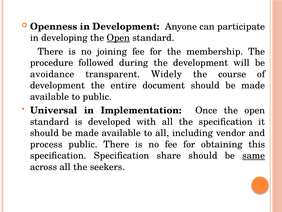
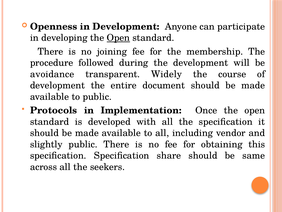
Universal: Universal -> Protocols
process: process -> slightly
same underline: present -> none
